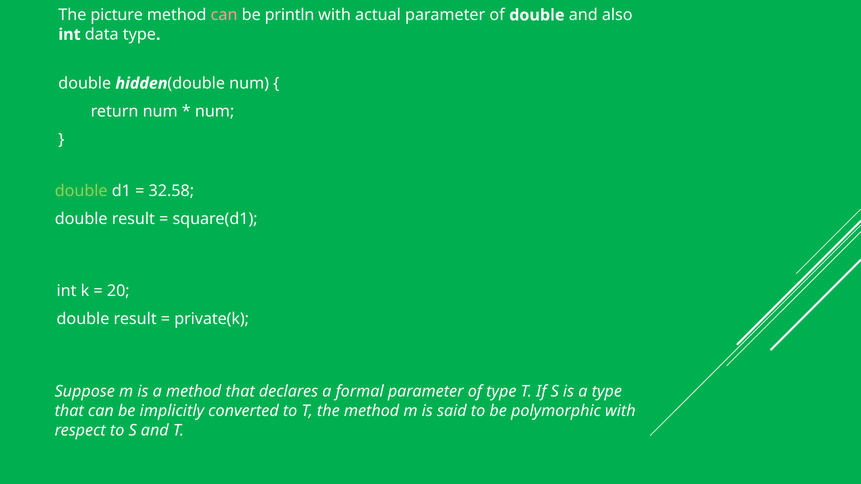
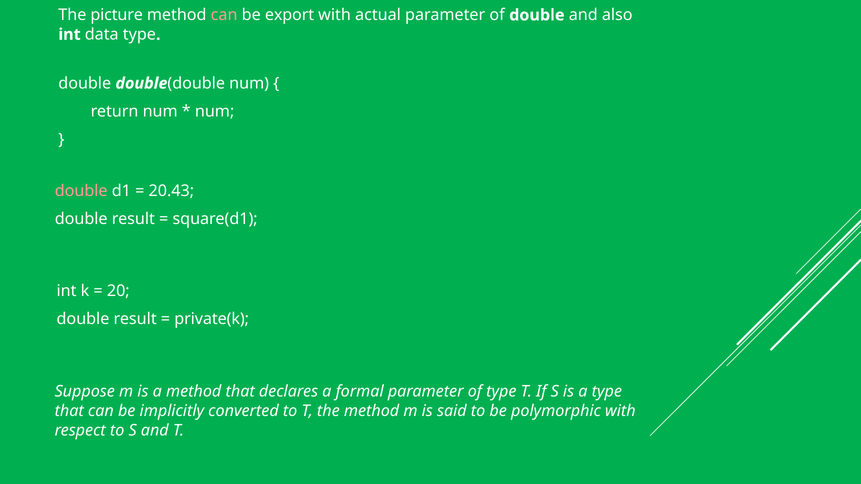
println: println -> export
hidden at (141, 83): hidden -> double
double at (81, 191) colour: light green -> pink
32.58: 32.58 -> 20.43
